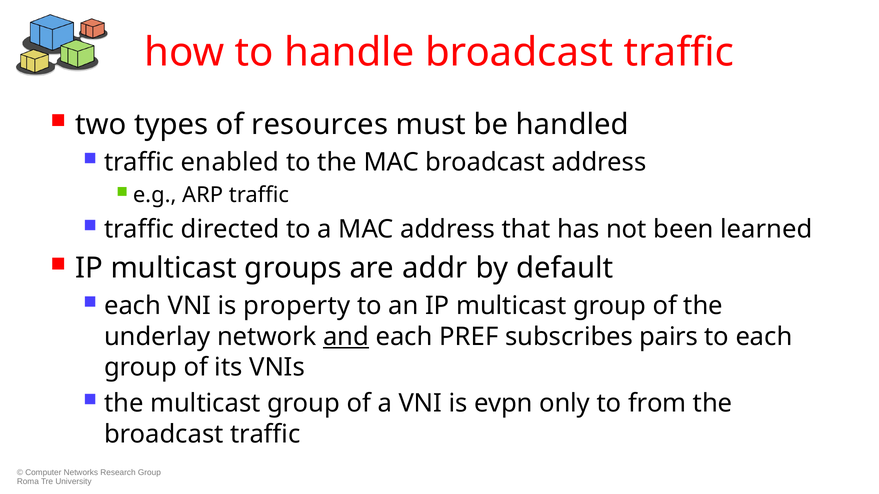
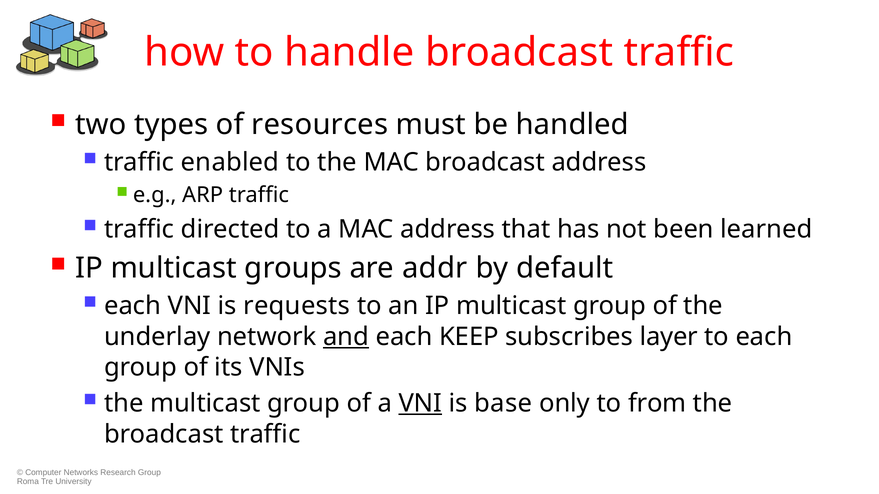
property: property -> requests
PREF: PREF -> KEEP
pairs: pairs -> layer
VNI at (420, 404) underline: none -> present
evpn: evpn -> base
